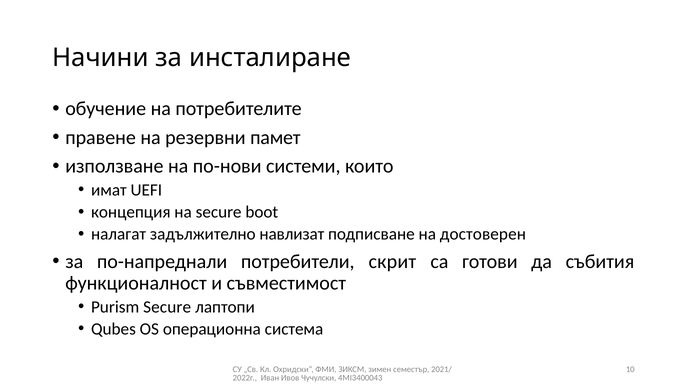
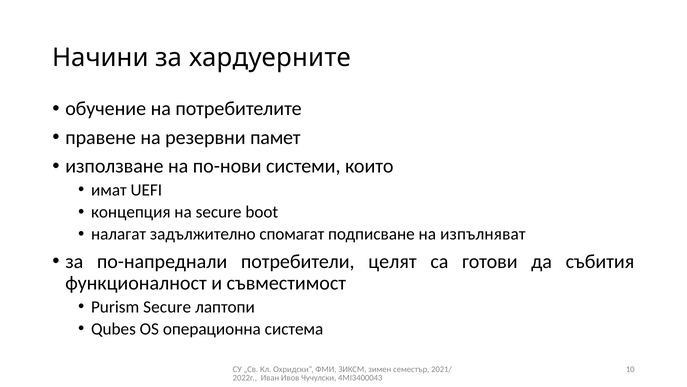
инсталиране: инсталиране -> хардуерните
навлизат: навлизат -> спомагат
достоверен: достоверен -> изпълняват
скрит: скрит -> целят
